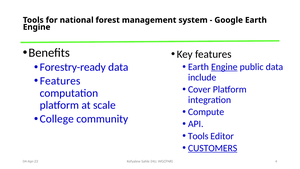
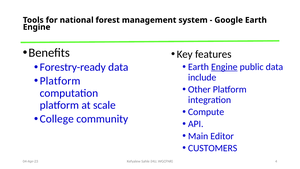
Features at (60, 81): Features -> Platform
Cover: Cover -> Other
Tools at (198, 136): Tools -> Main
CUSTOMERS underline: present -> none
